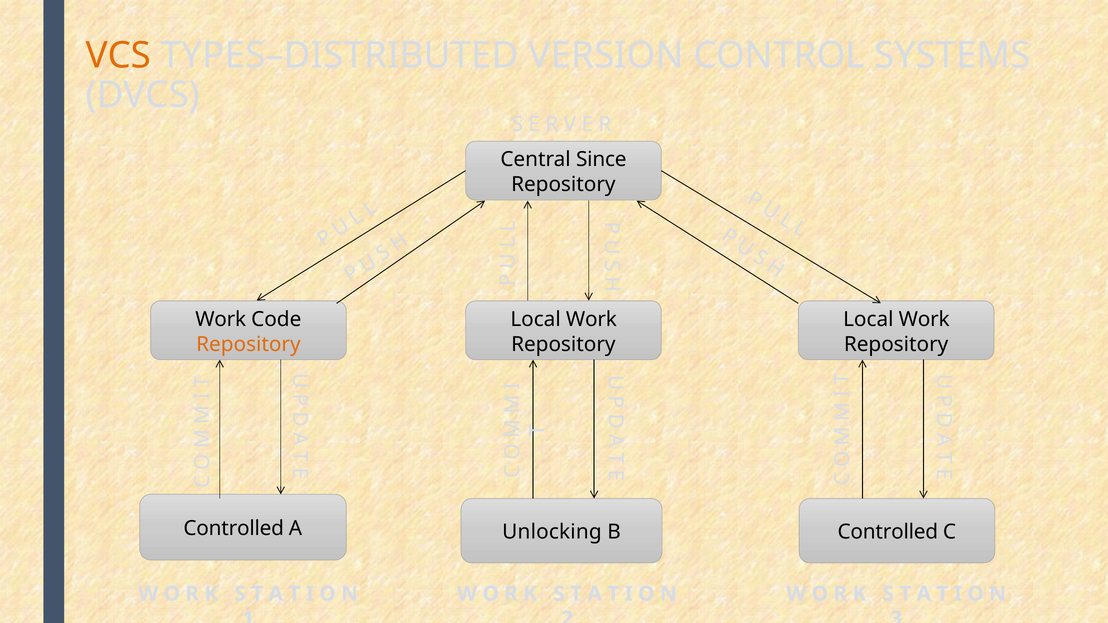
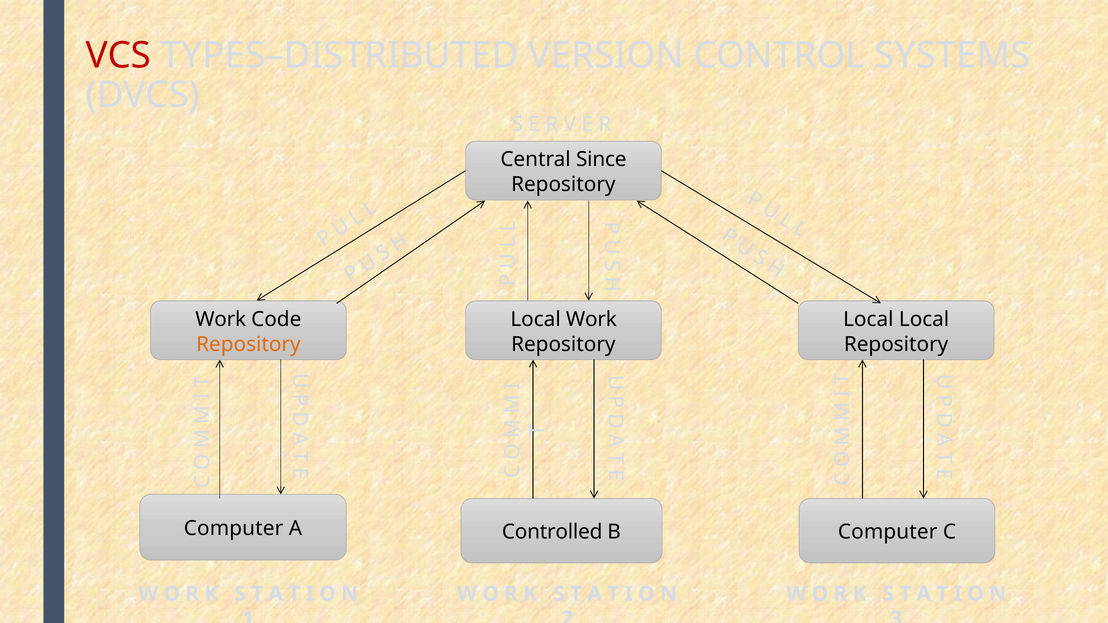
VCS colour: orange -> red
Work at (924, 319): Work -> Local
Controlled at (234, 529): Controlled -> Computer
Unlocking: Unlocking -> Controlled
B Controlled: Controlled -> Computer
